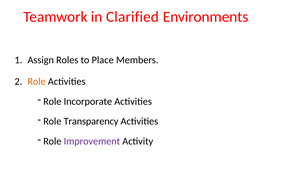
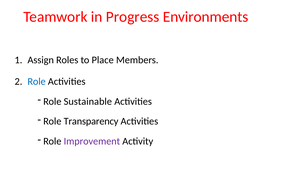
Clarified: Clarified -> Progress
Role at (37, 82) colour: orange -> blue
Incorporate: Incorporate -> Sustainable
